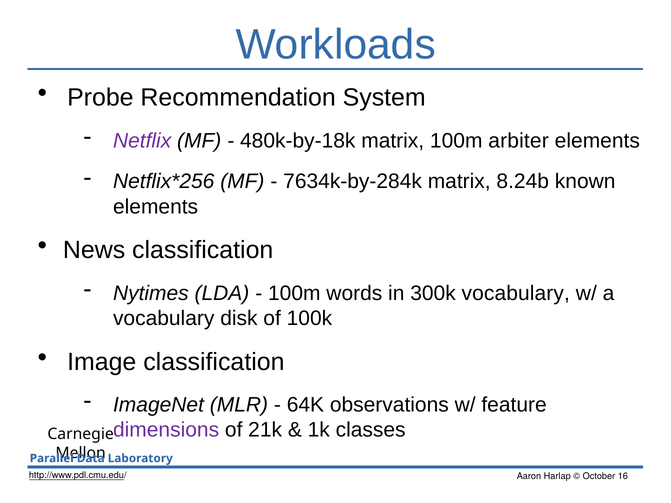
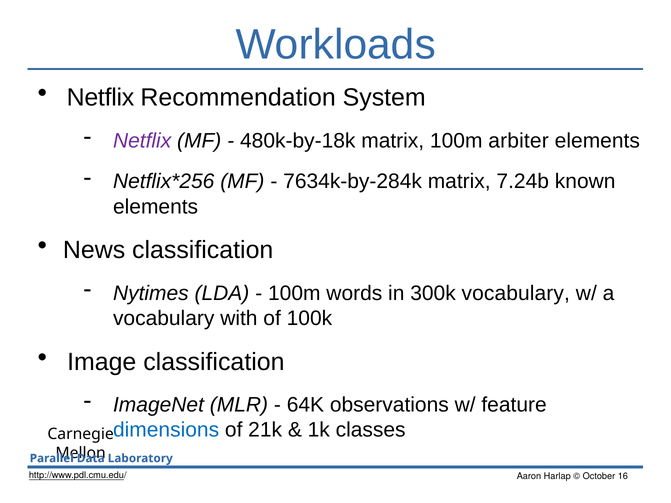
Probe at (100, 98): Probe -> Netflix
8.24b: 8.24b -> 7.24b
disk: disk -> with
dimensions colour: purple -> blue
